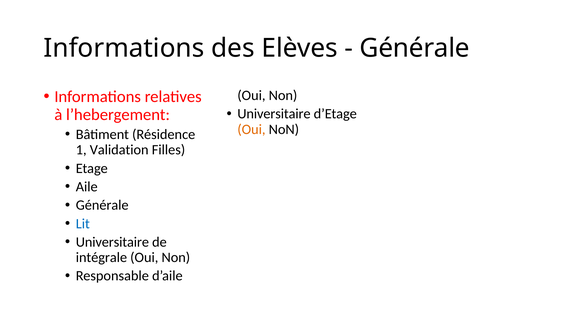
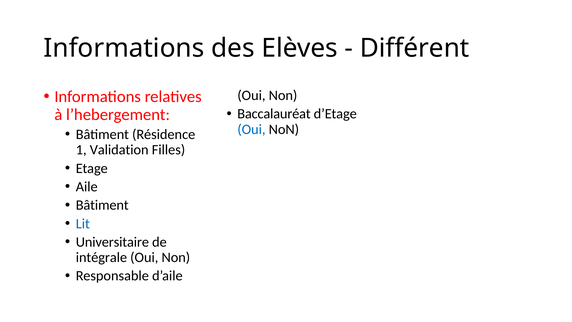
Générale at (415, 48): Générale -> Différent
Universitaire at (274, 114): Universitaire -> Baccalauréat
Oui at (251, 129) colour: orange -> blue
Générale at (102, 205): Générale -> Bâtiment
